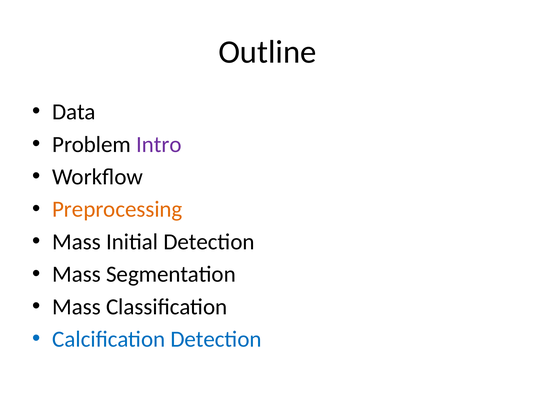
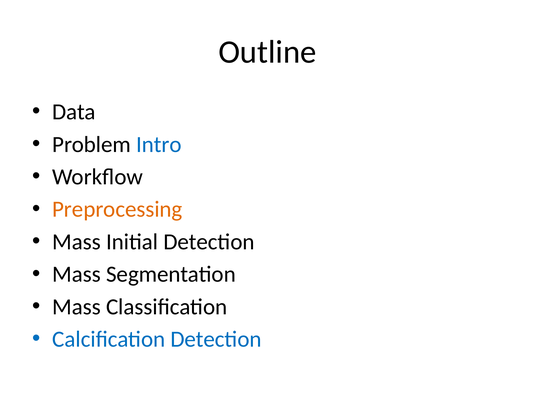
Intro colour: purple -> blue
